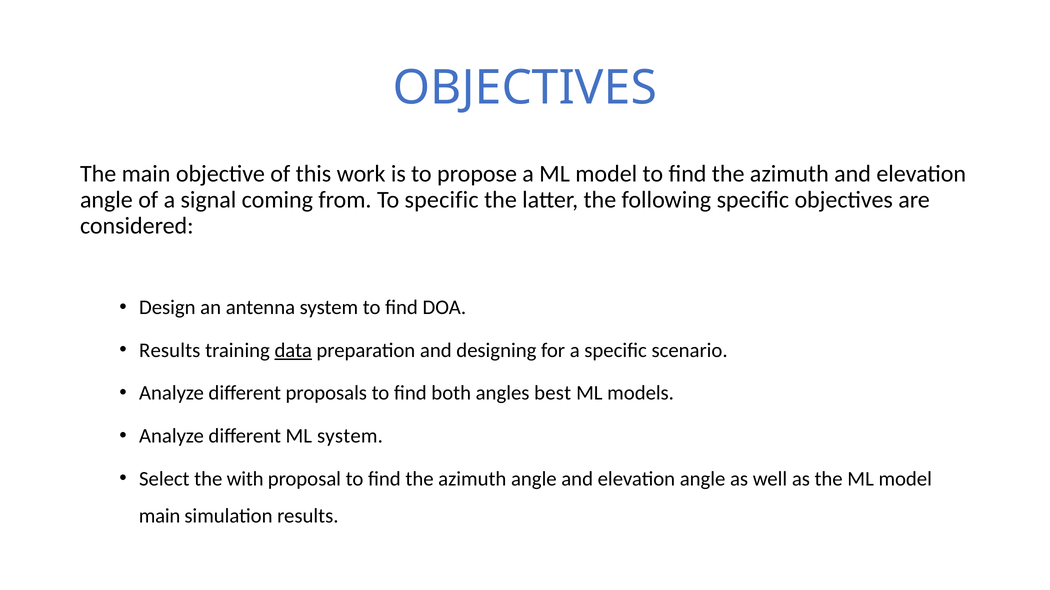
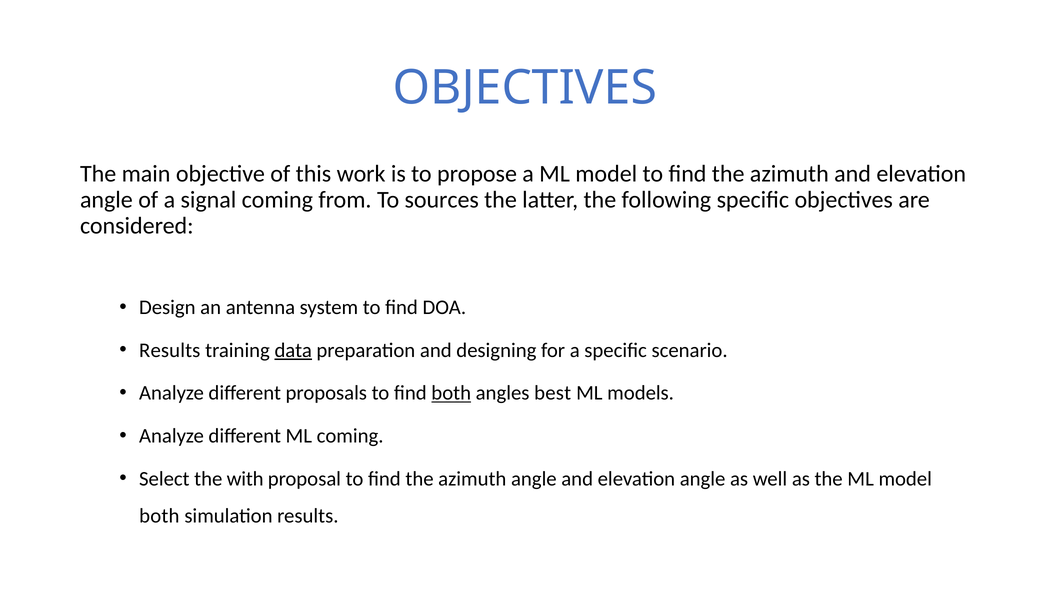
To specific: specific -> sources
both at (451, 394) underline: none -> present
ML system: system -> coming
main at (160, 517): main -> both
